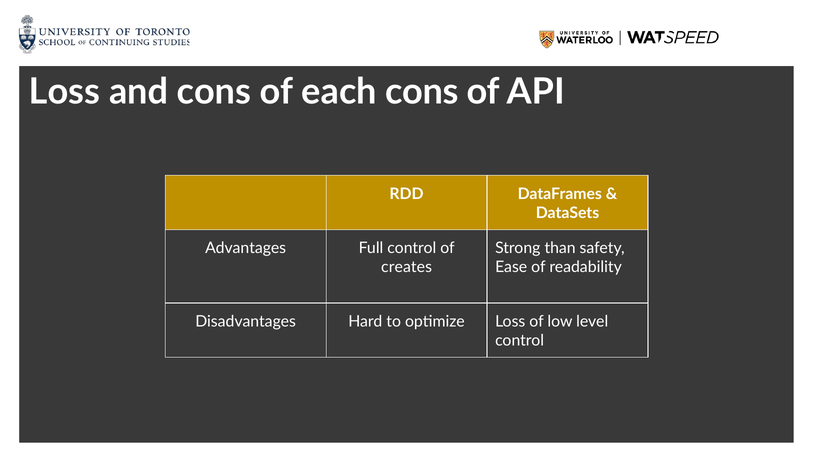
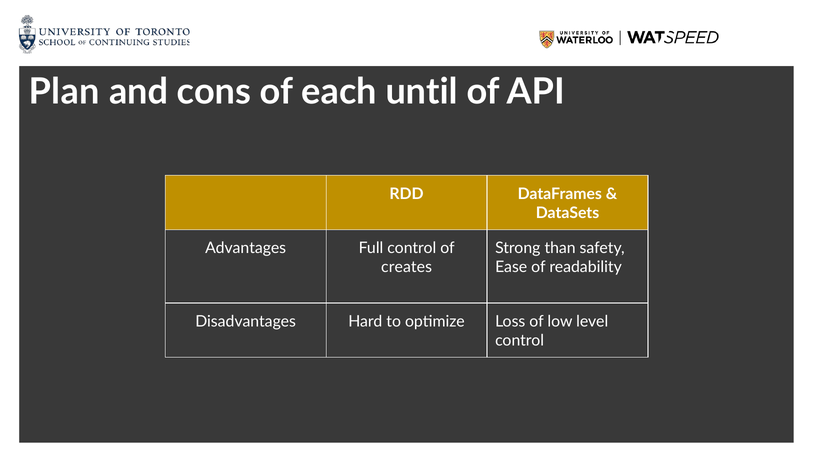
Loss at (64, 92): Loss -> Plan
each cons: cons -> until
